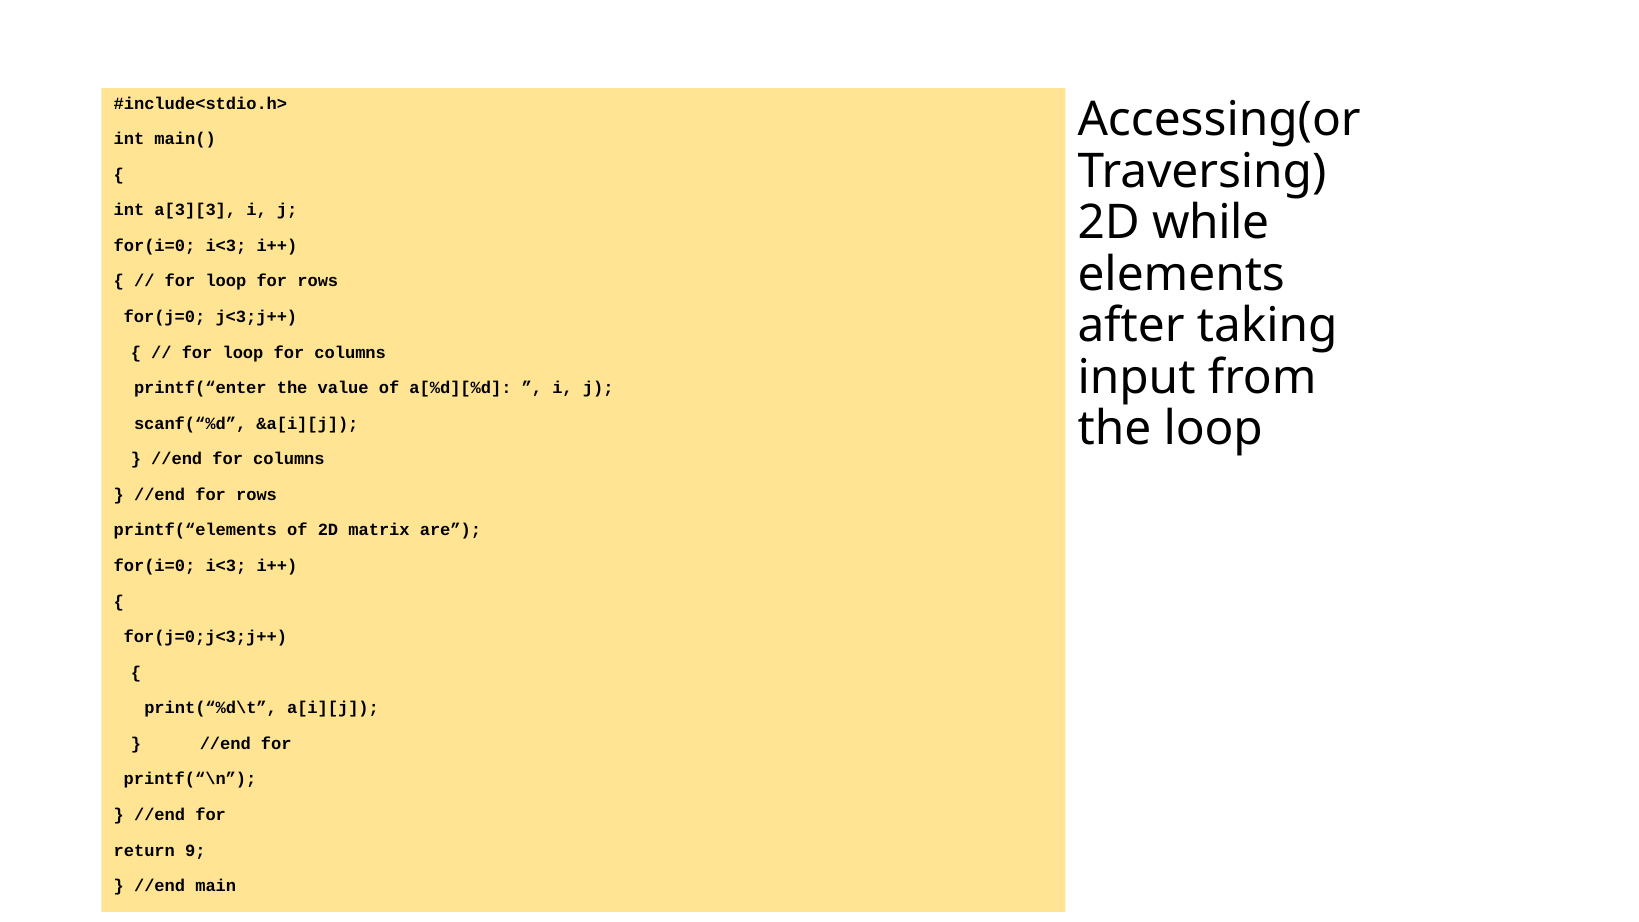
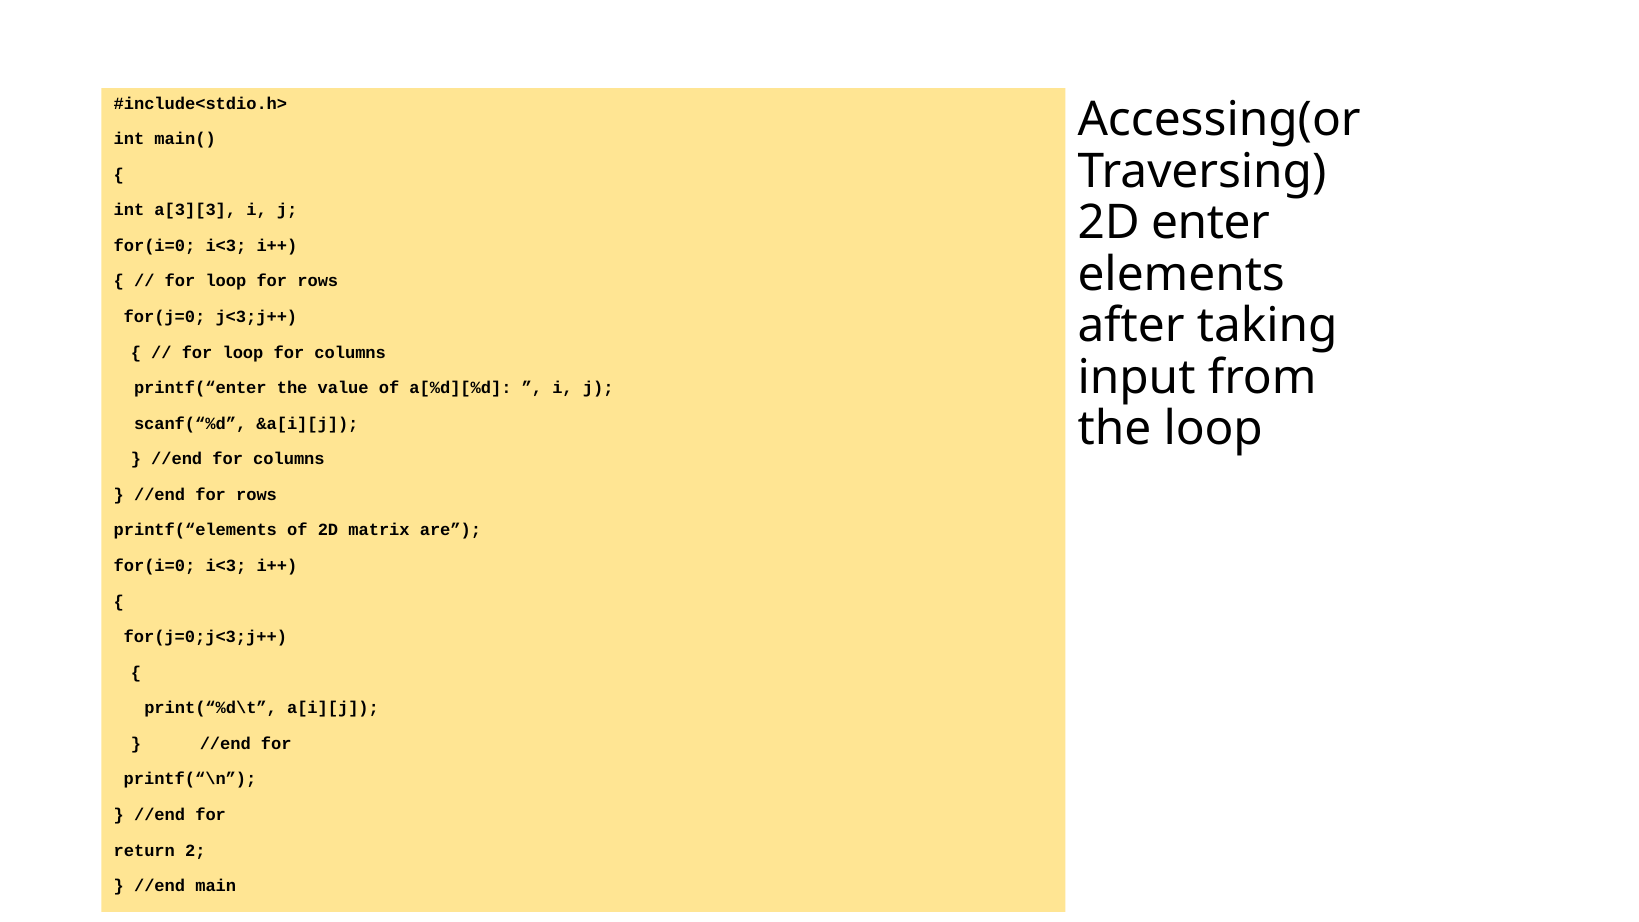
while: while -> enter
9: 9 -> 2
